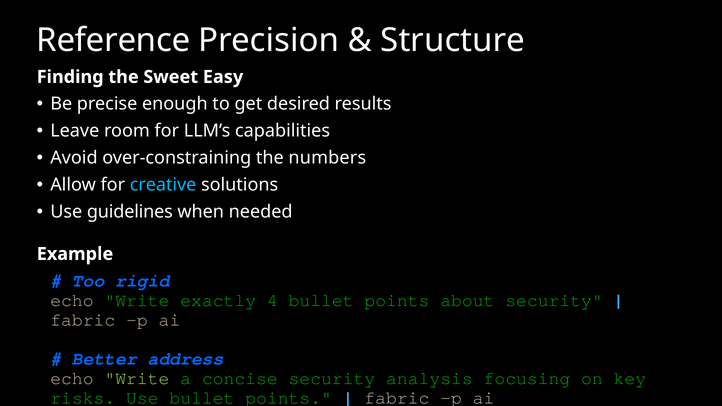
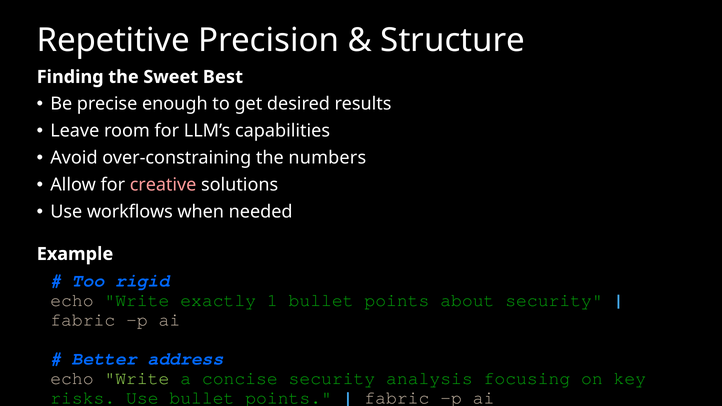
Reference: Reference -> Repetitive
Easy: Easy -> Best
creative colour: light blue -> pink
guidelines: guidelines -> workflows
4: 4 -> 1
